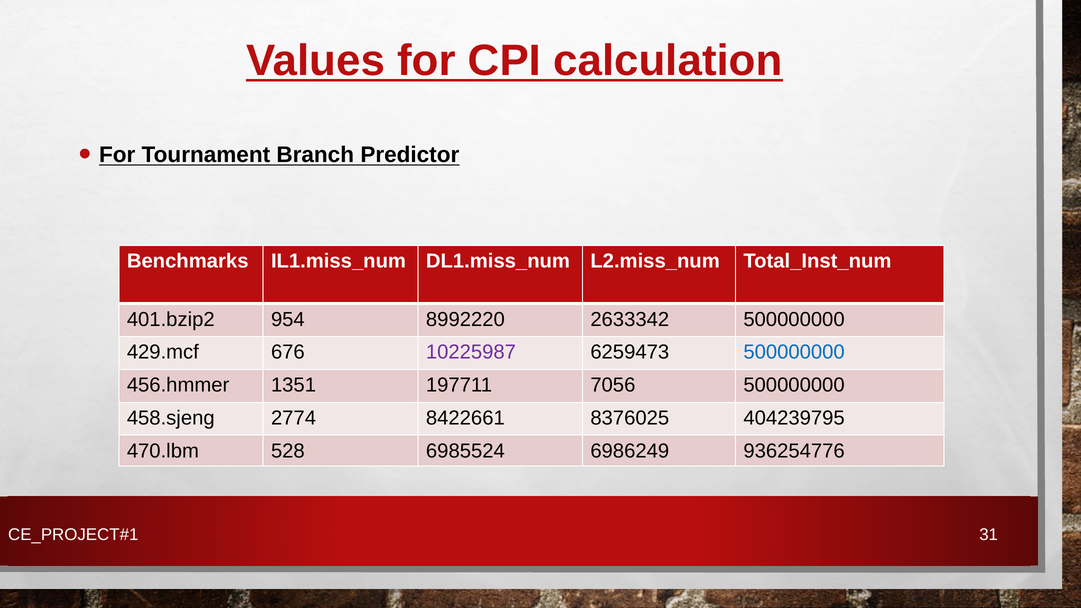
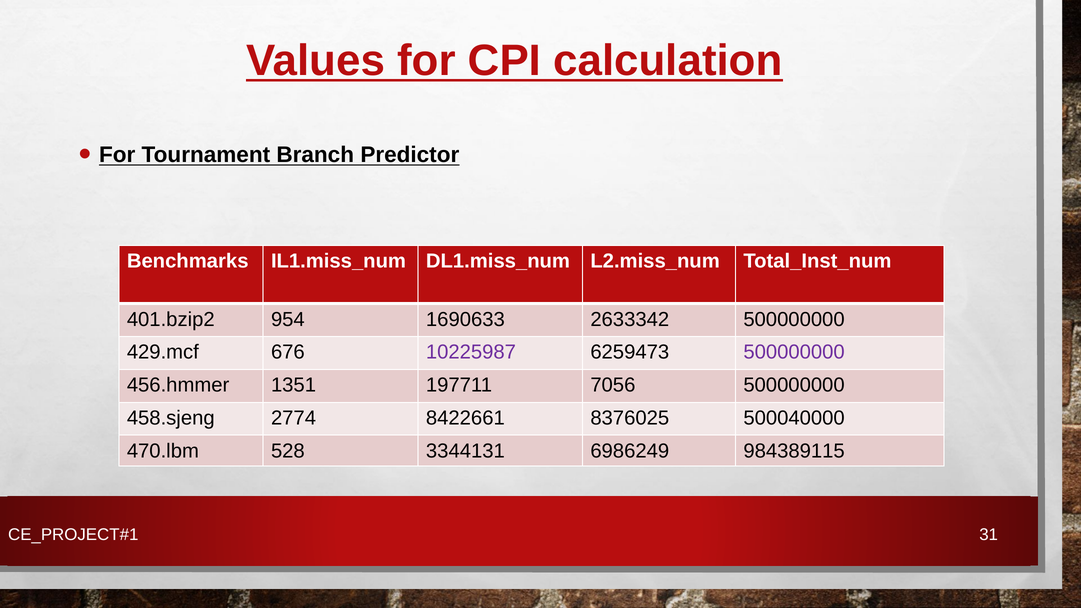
8992220: 8992220 -> 1690633
500000000 at (794, 352) colour: blue -> purple
404239795: 404239795 -> 500040000
6985524: 6985524 -> 3344131
936254776: 936254776 -> 984389115
